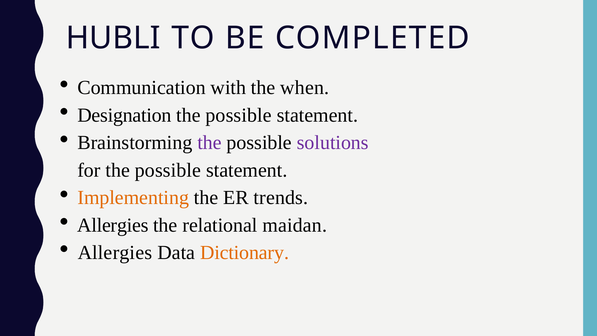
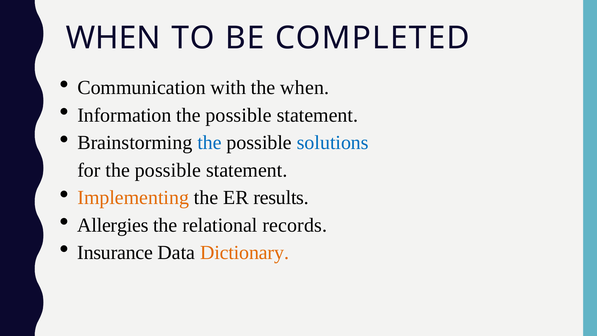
HUBLI at (113, 38): HUBLI -> WHEN
Designation: Designation -> Information
the at (209, 143) colour: purple -> blue
solutions colour: purple -> blue
trends: trends -> results
maidan: maidan -> records
Allergies at (115, 252): Allergies -> Insurance
